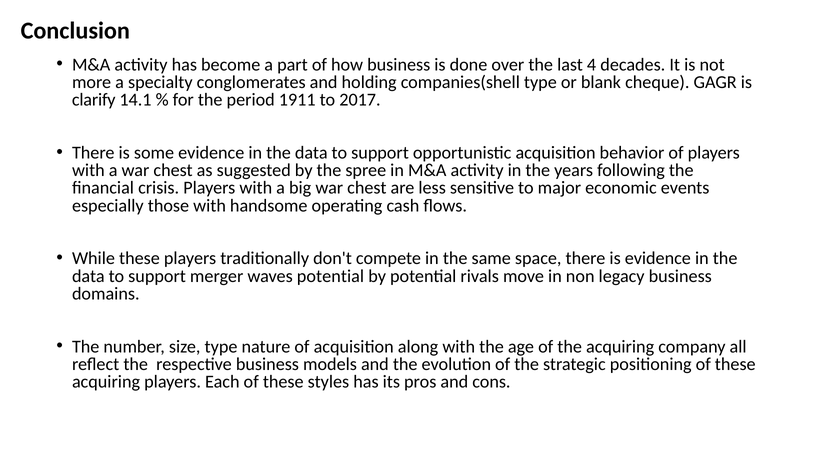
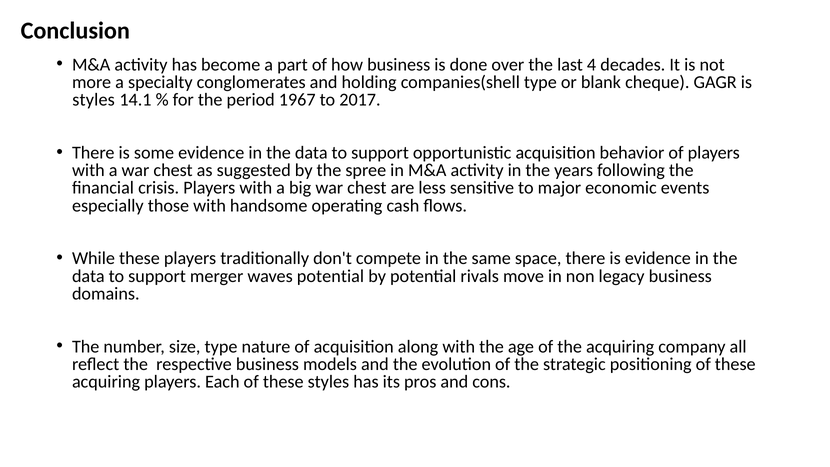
clarify at (94, 100): clarify -> styles
1911: 1911 -> 1967
